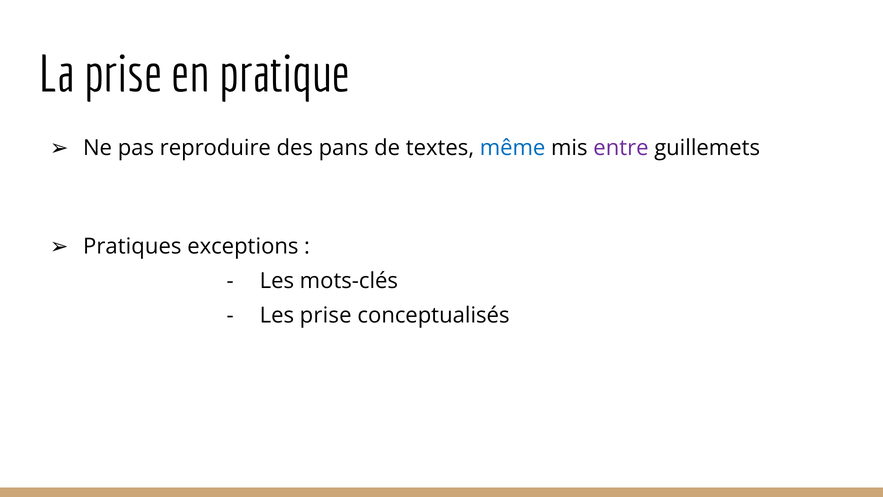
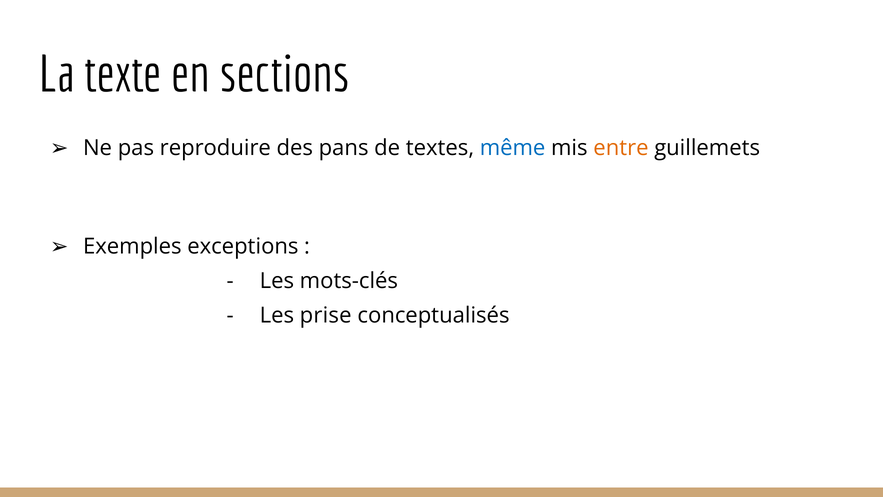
La prise: prise -> texte
pratique: pratique -> sections
entre colour: purple -> orange
Pratiques: Pratiques -> Exemples
